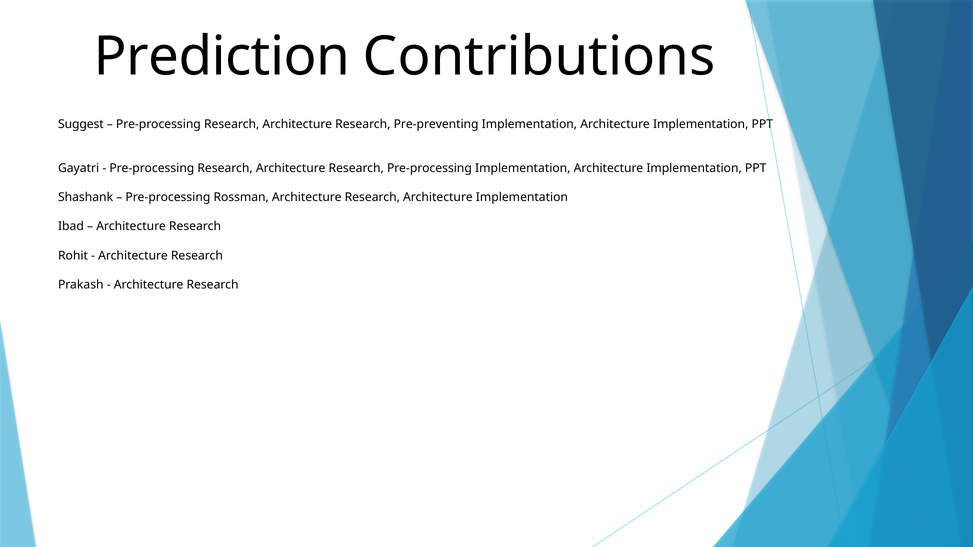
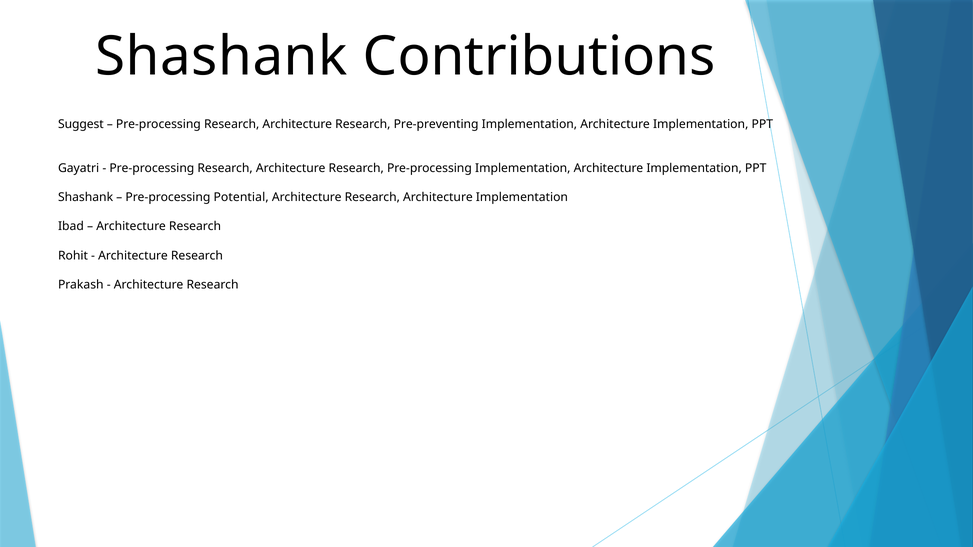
Prediction at (222, 57): Prediction -> Shashank
Rossman: Rossman -> Potential
